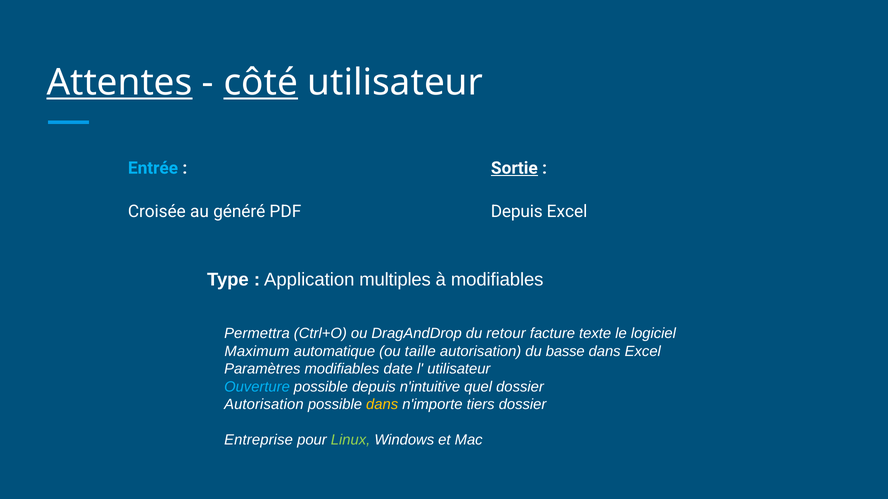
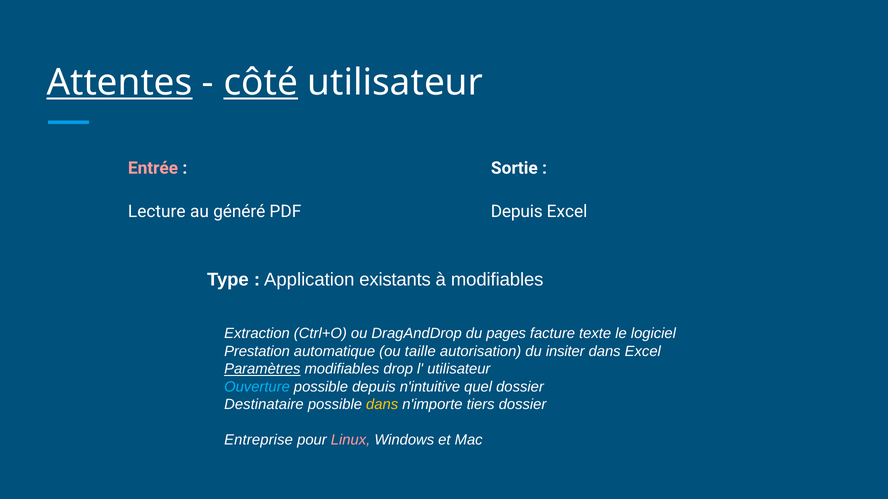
Entrée colour: light blue -> pink
Sortie underline: present -> none
Croisée: Croisée -> Lecture
multiples: multiples -> existants
Permettra: Permettra -> Extraction
retour: retour -> pages
Maximum: Maximum -> Prestation
basse: basse -> insiter
Paramètres underline: none -> present
date: date -> drop
Autorisation at (264, 405): Autorisation -> Destinataire
Linux colour: light green -> pink
